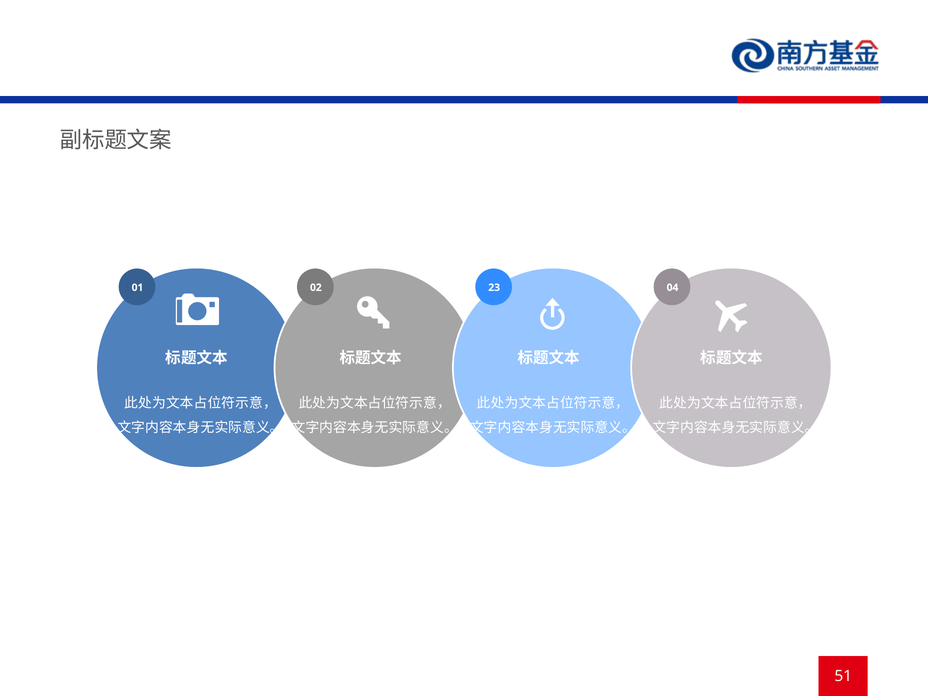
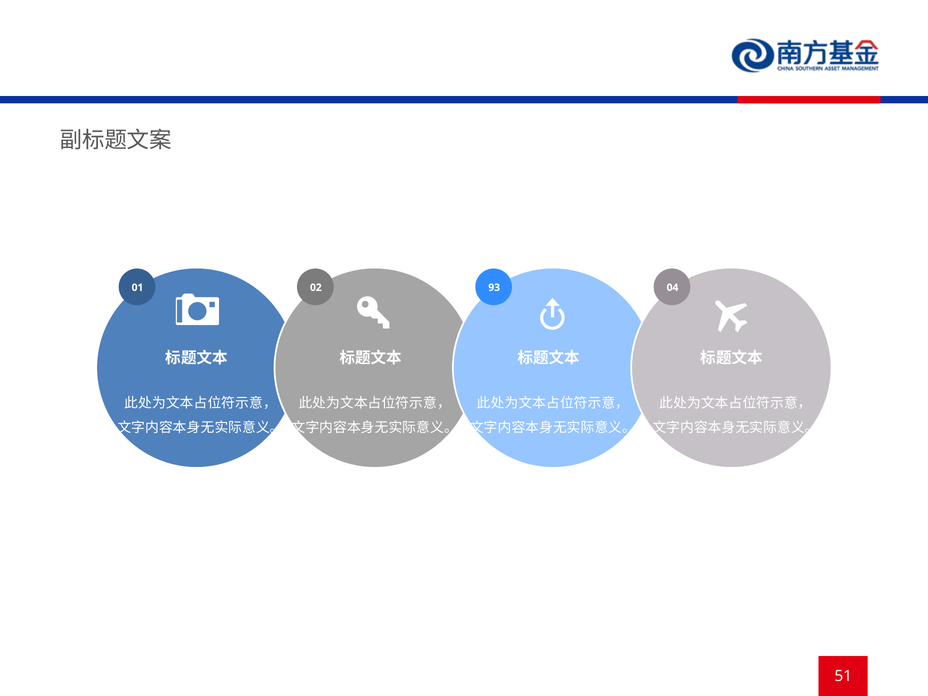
23: 23 -> 93
